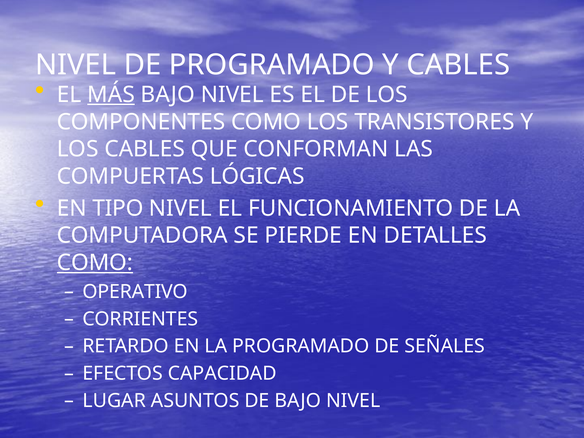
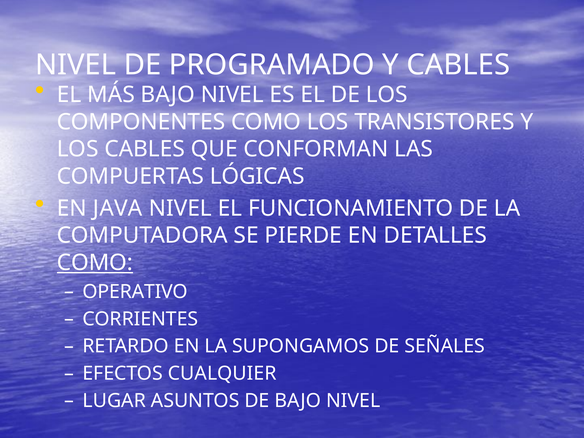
MÁS underline: present -> none
TIPO: TIPO -> JAVA
LA PROGRAMADO: PROGRAMADO -> SUPONGAMOS
CAPACIDAD: CAPACIDAD -> CUALQUIER
